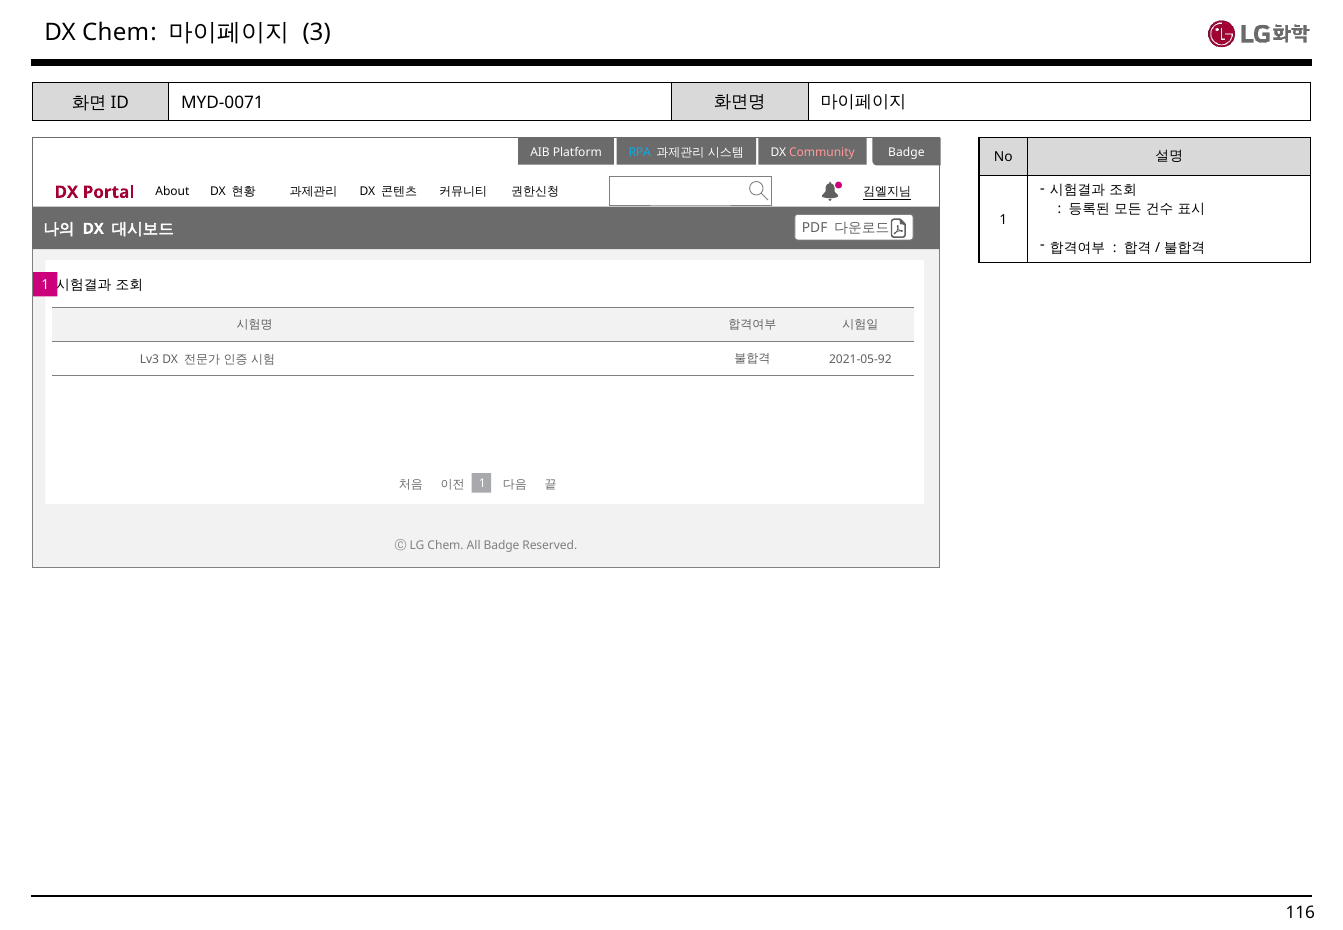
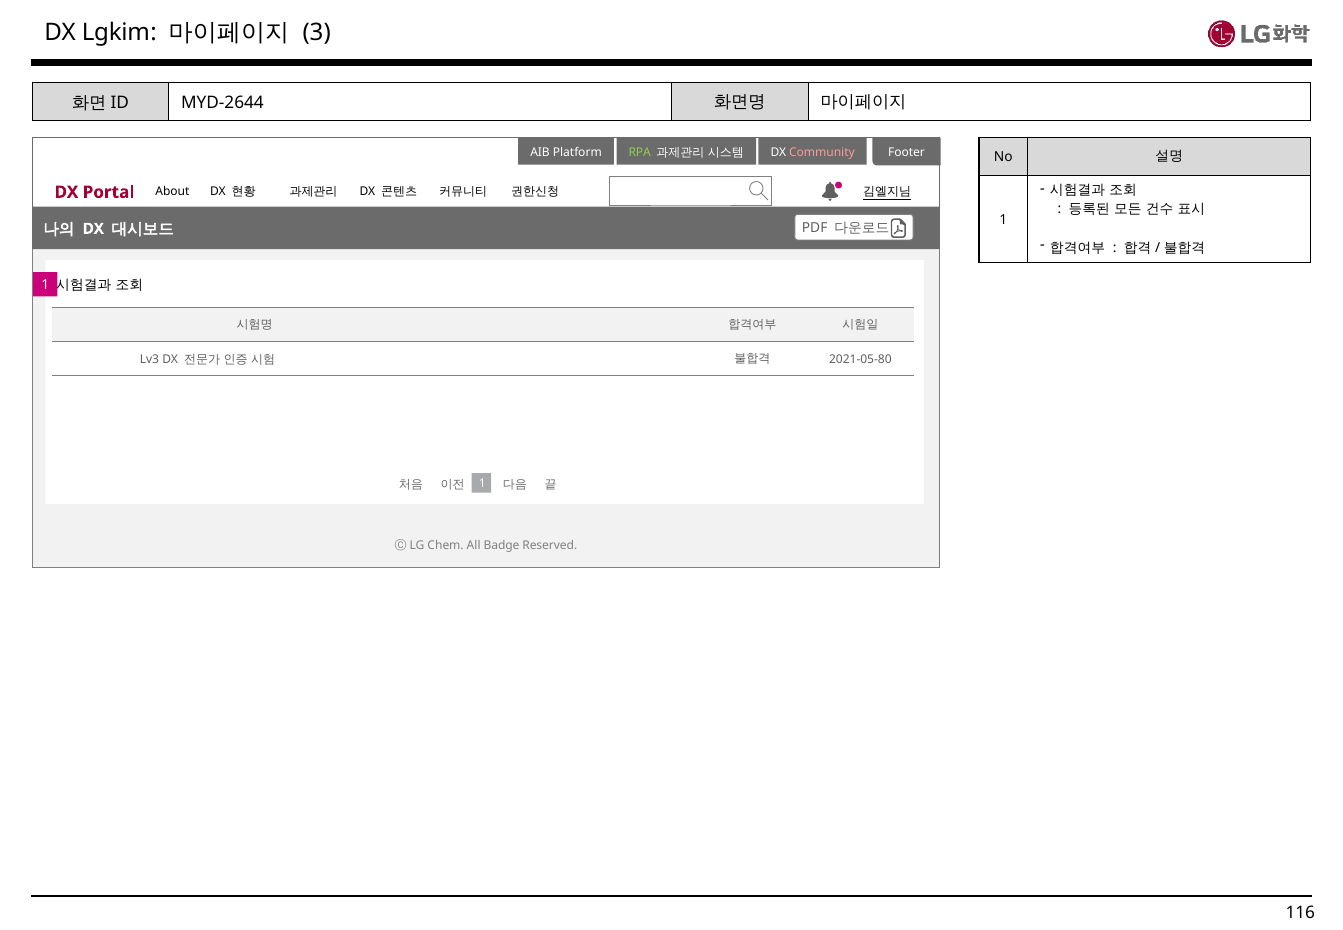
DX Chem: Chem -> Lgkim
MYD-0071: MYD-0071 -> MYD-2644
RPA colour: light blue -> light green
Badge at (906, 152): Badge -> Footer
2021-05-92: 2021-05-92 -> 2021-05-80
